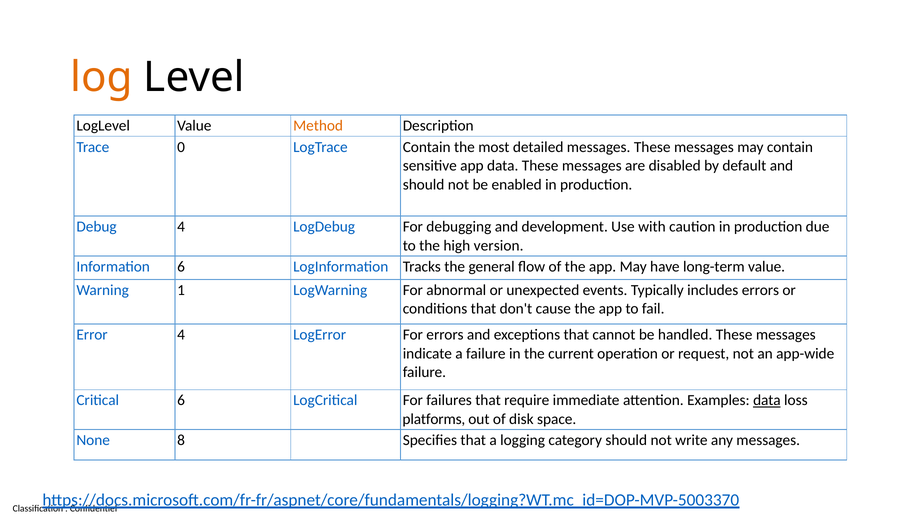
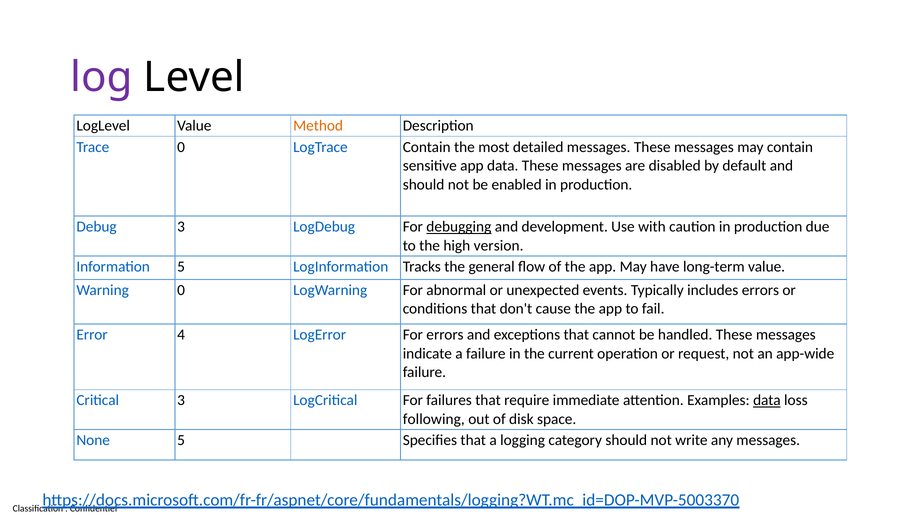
log colour: orange -> purple
Debug 4: 4 -> 3
debugging underline: none -> present
Information 6: 6 -> 5
Warning 1: 1 -> 0
Critical 6: 6 -> 3
platforms: platforms -> following
None 8: 8 -> 5
